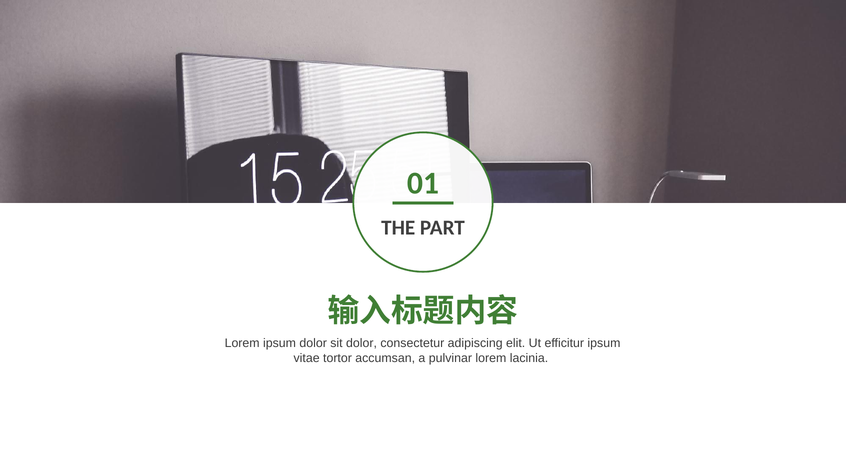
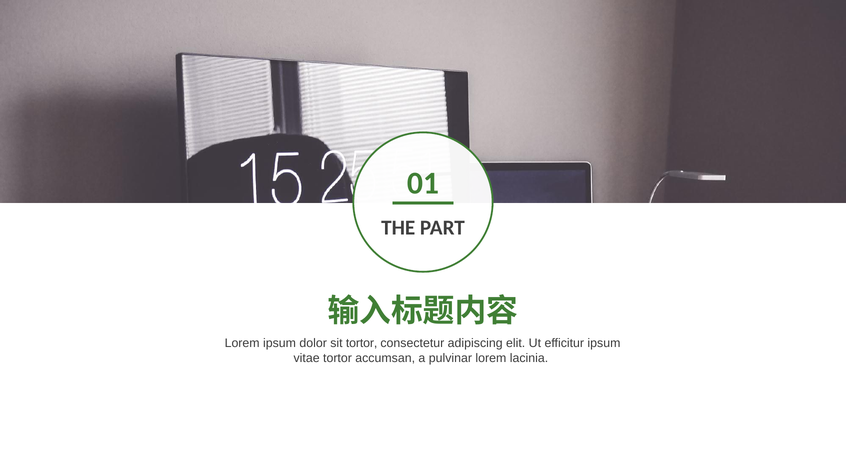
sit dolor: dolor -> tortor
